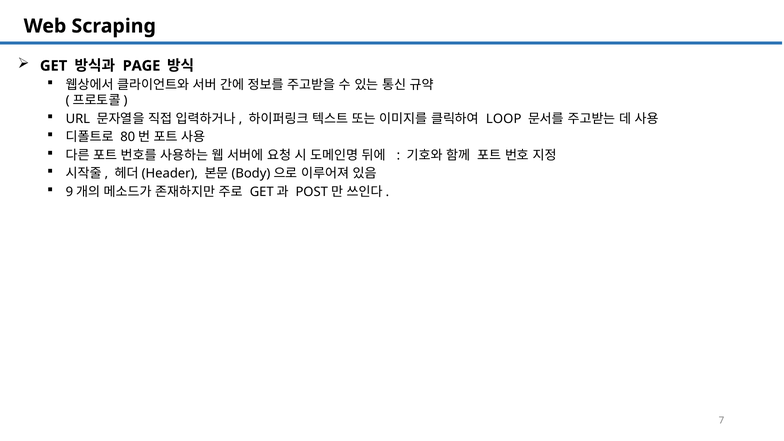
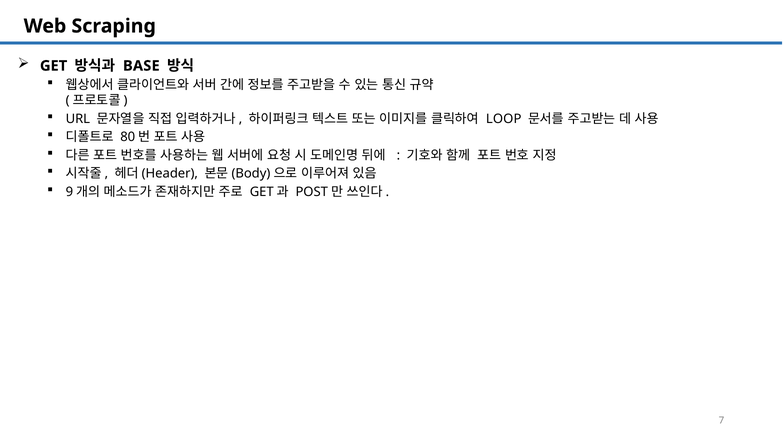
PAGE: PAGE -> BASE
